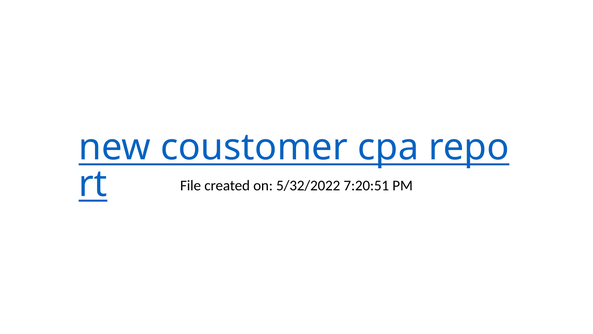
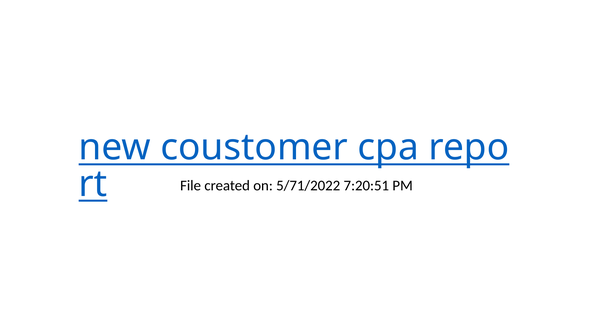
5/32/2022: 5/32/2022 -> 5/71/2022
